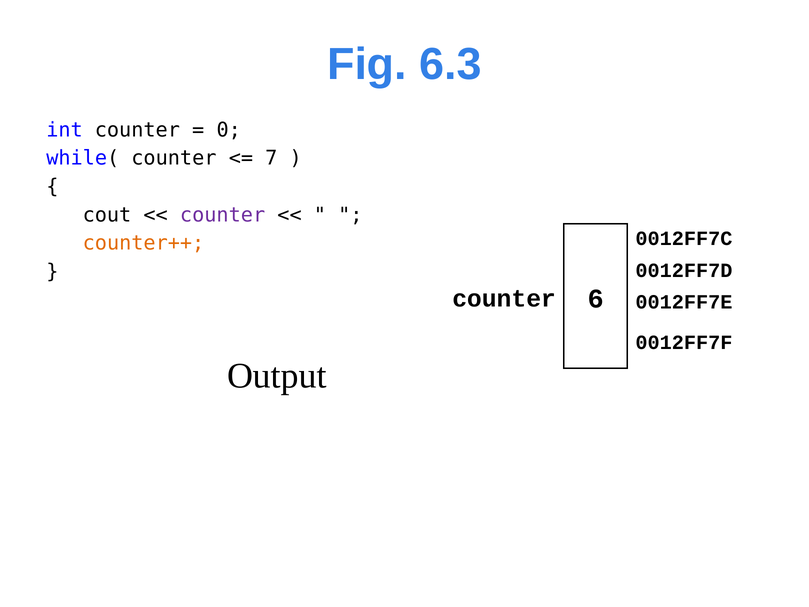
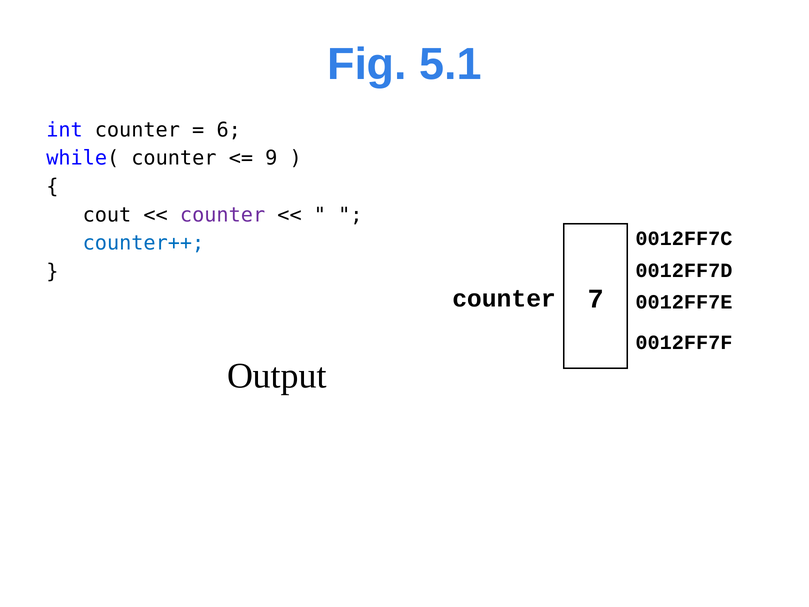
6.3: 6.3 -> 5.1
0: 0 -> 6
7: 7 -> 9
counter++ colour: orange -> blue
6: 6 -> 7
